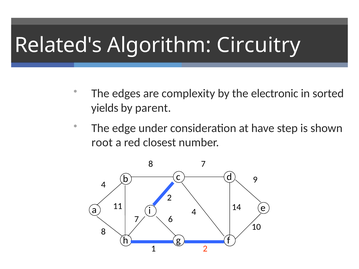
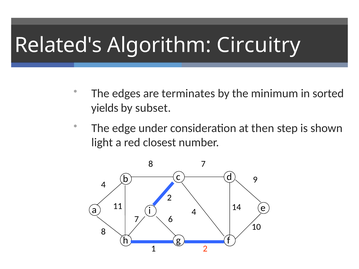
complexity: complexity -> terminates
electronic: electronic -> minimum
parent: parent -> subset
have: have -> then
root: root -> light
